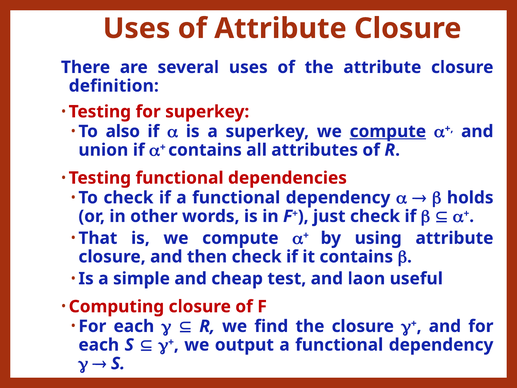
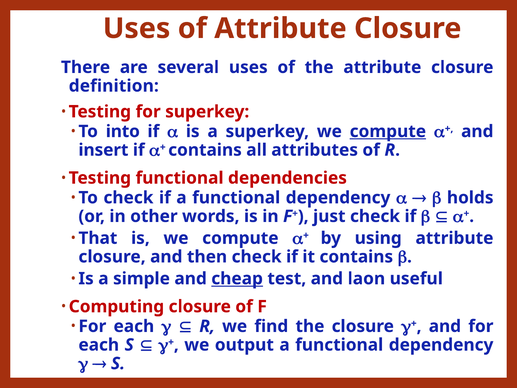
also: also -> into
union: union -> insert
cheap underline: none -> present
